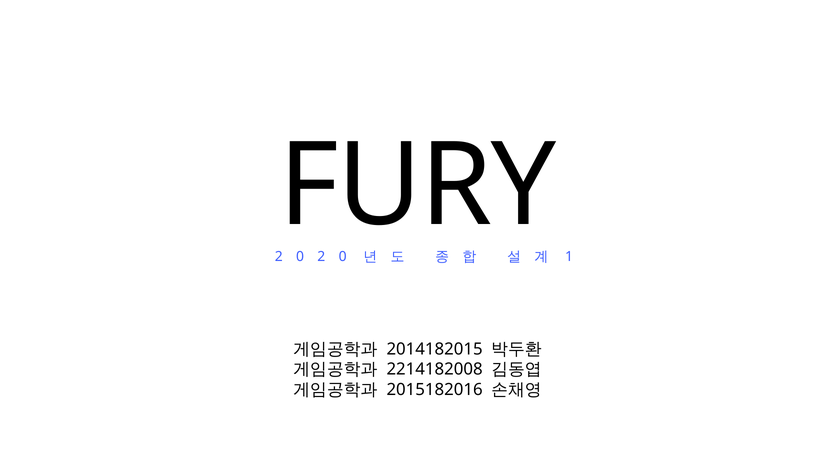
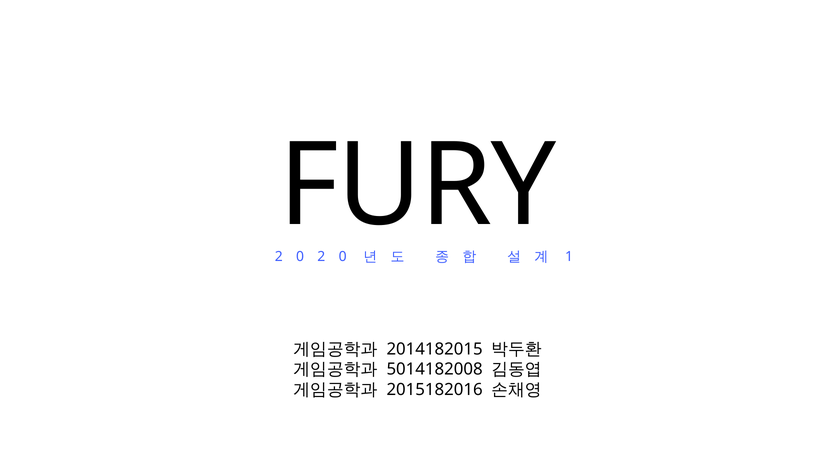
2214182008: 2214182008 -> 5014182008
